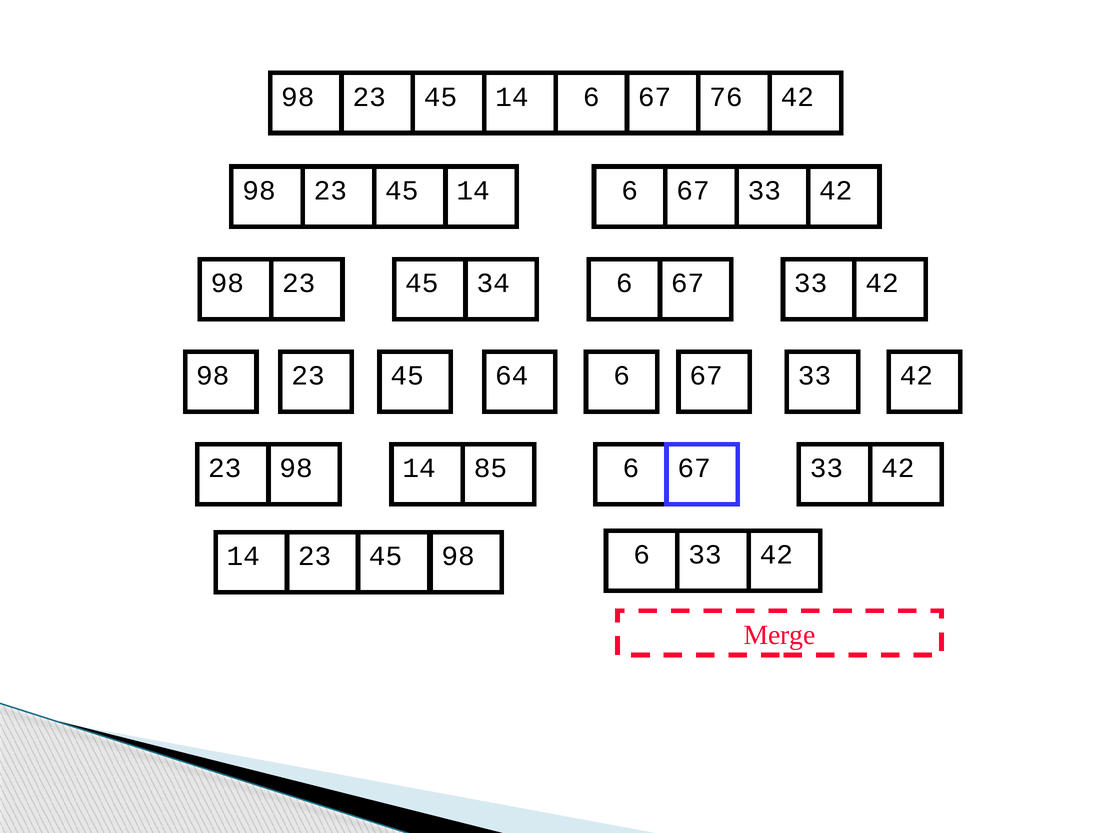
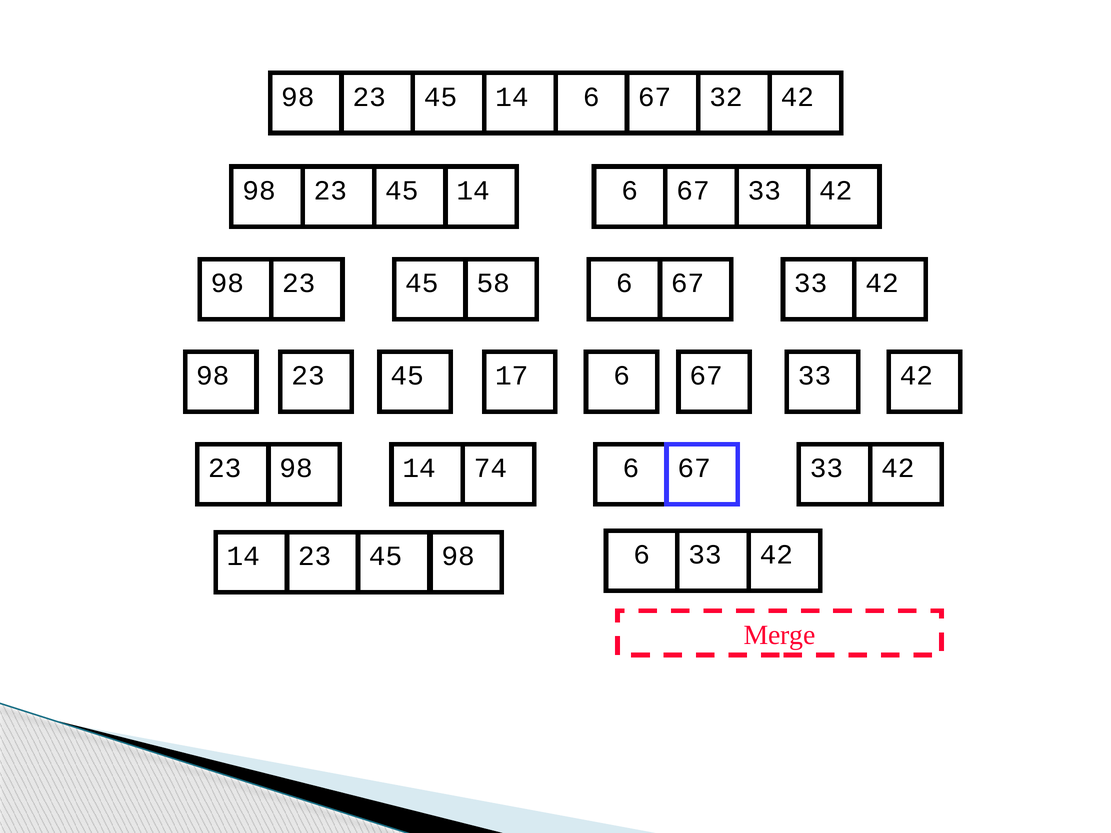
76: 76 -> 32
34: 34 -> 58
64: 64 -> 17
85: 85 -> 74
